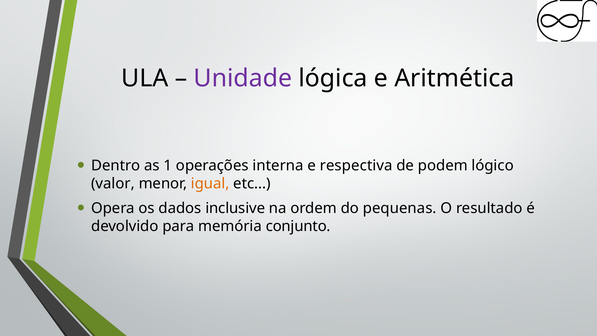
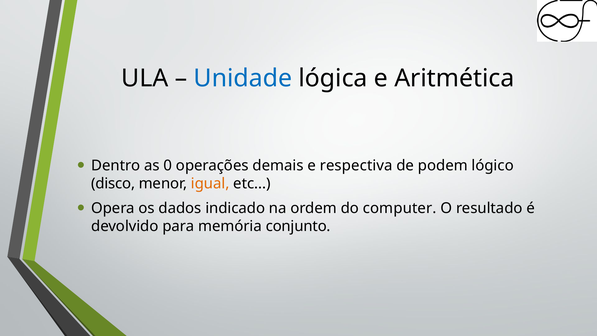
Unidade colour: purple -> blue
1: 1 -> 0
interna: interna -> demais
valor: valor -> disco
inclusive: inclusive -> indicado
pequenas: pequenas -> computer
